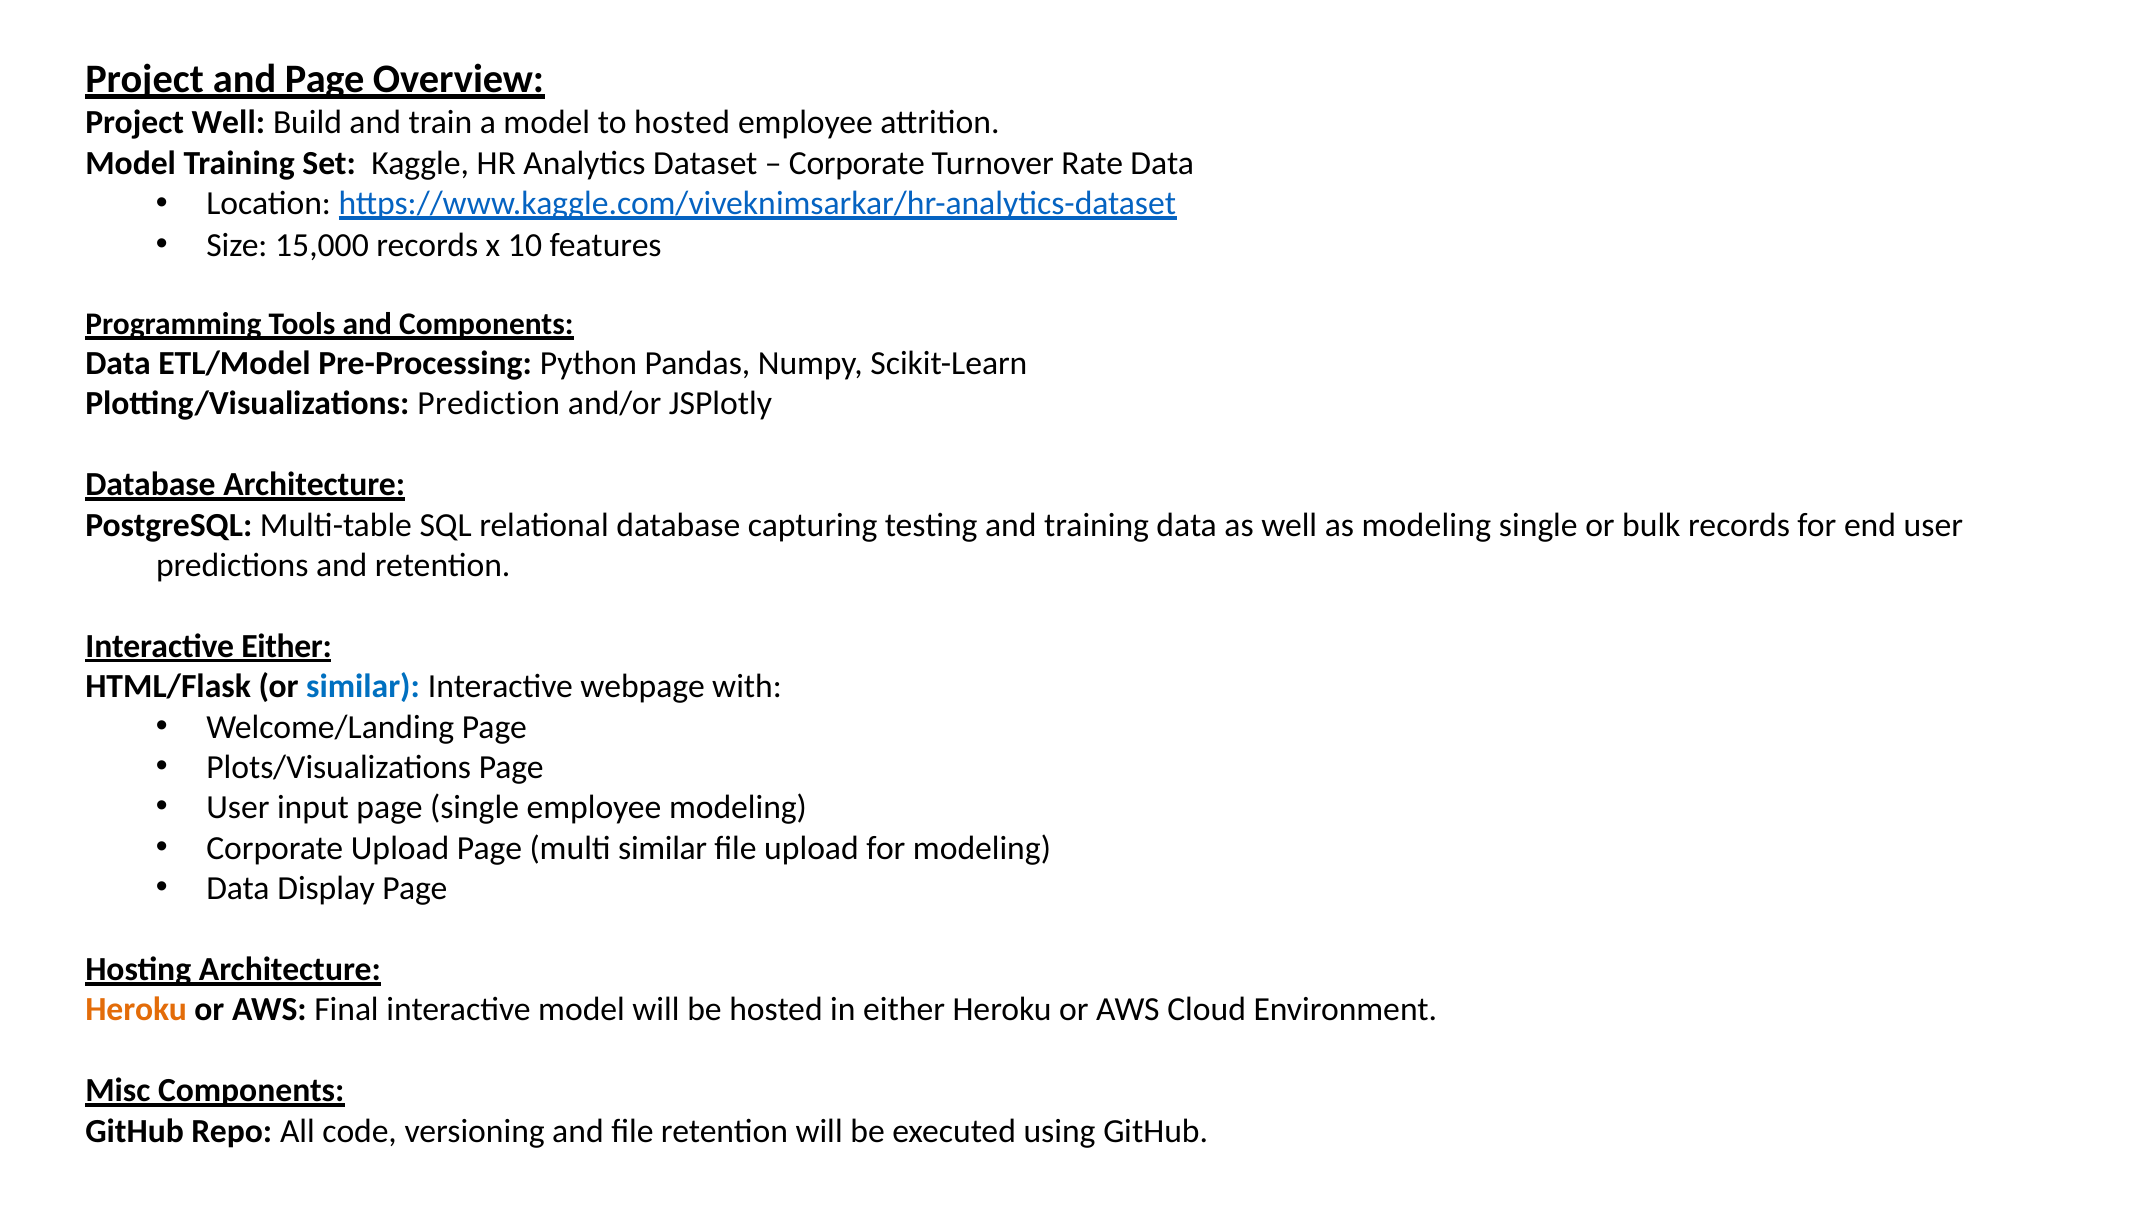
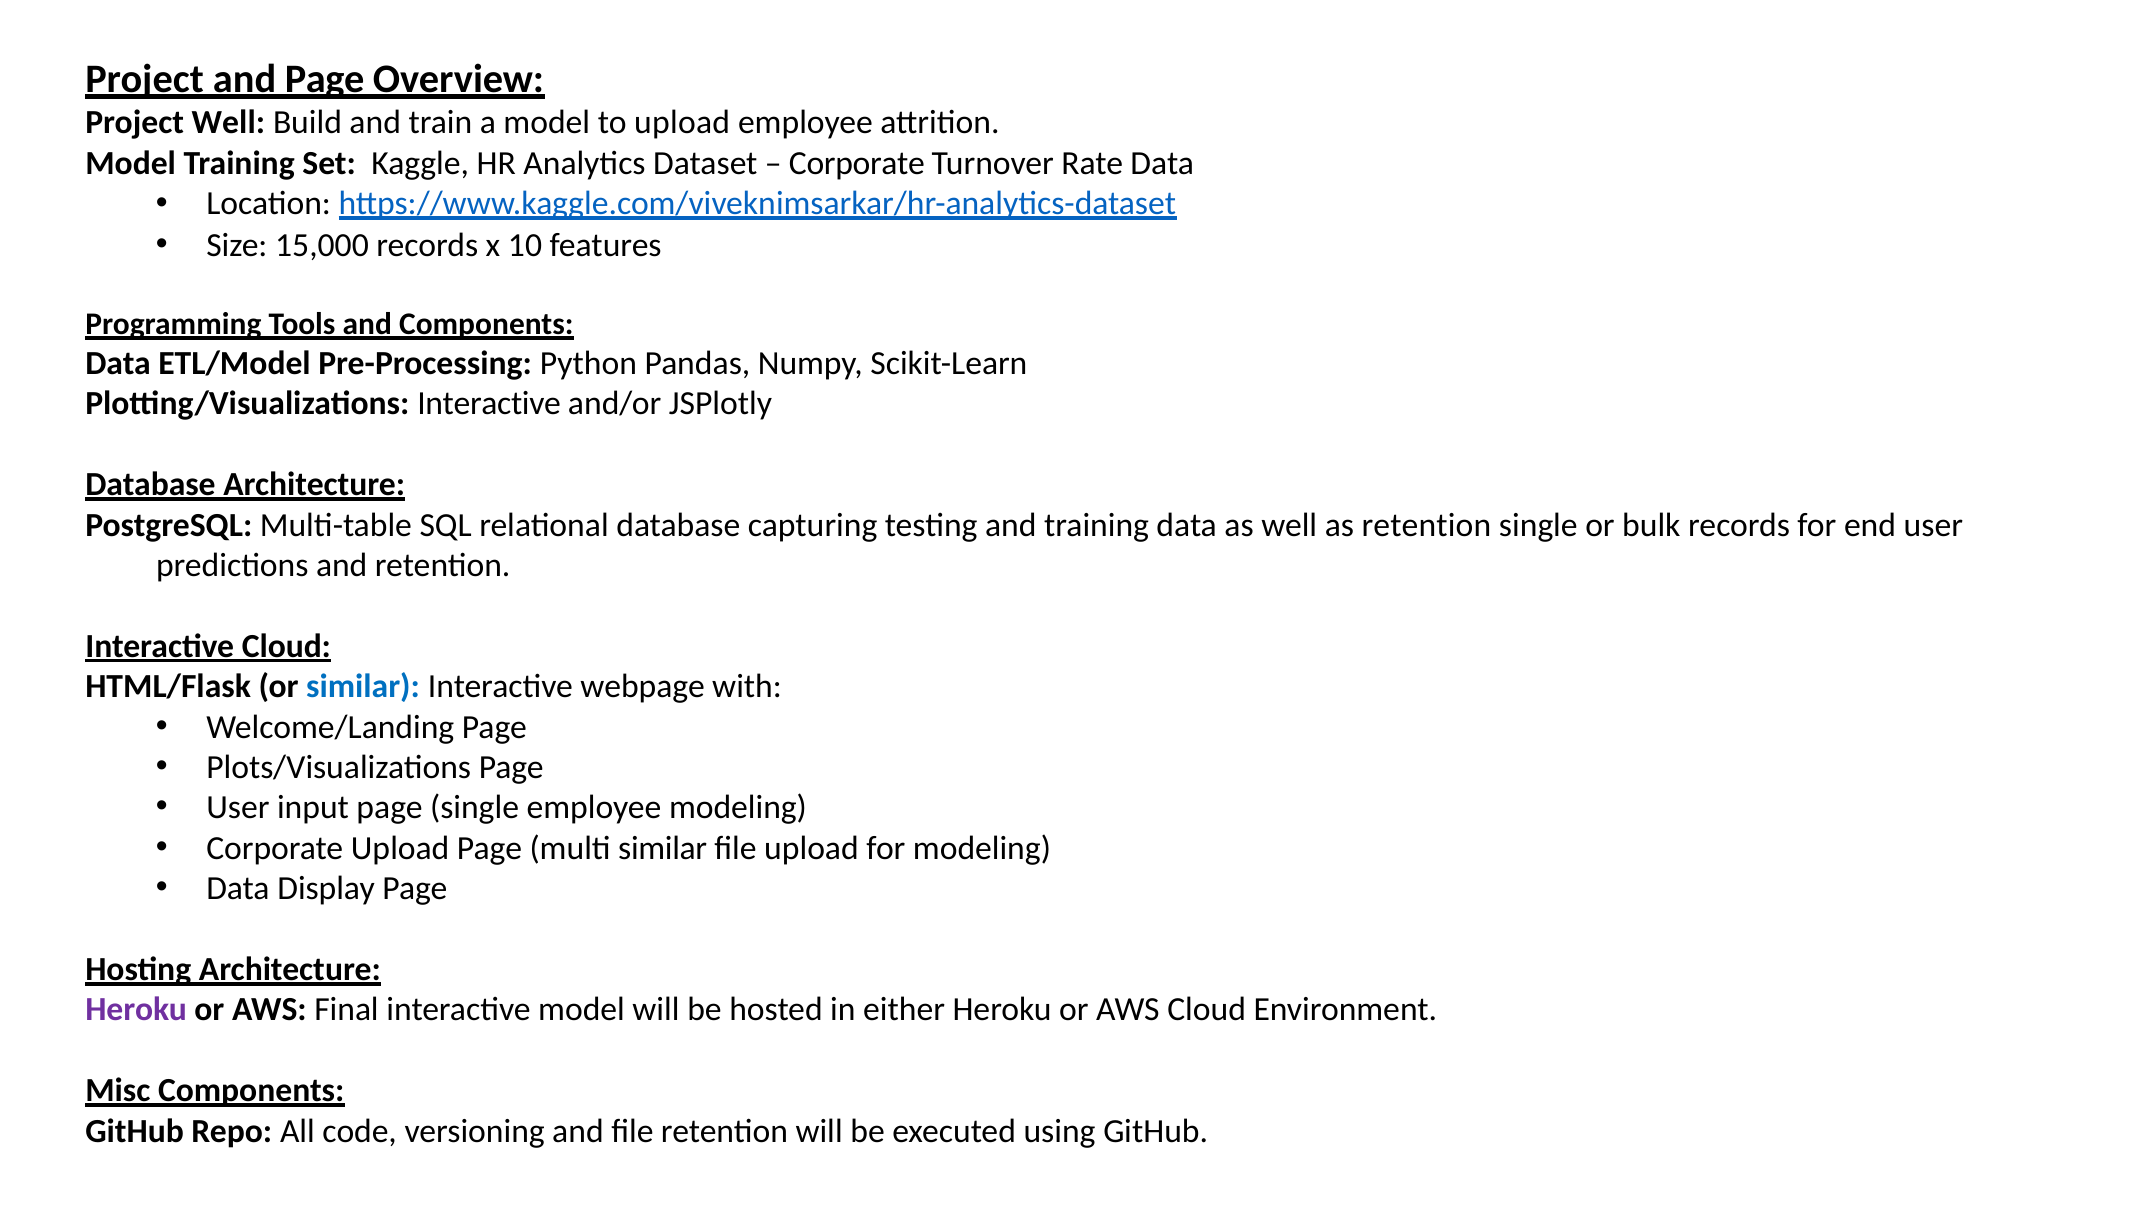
to hosted: hosted -> upload
Plotting/Visualizations Prediction: Prediction -> Interactive
as modeling: modeling -> retention
Interactive Either: Either -> Cloud
Heroku at (136, 1010) colour: orange -> purple
